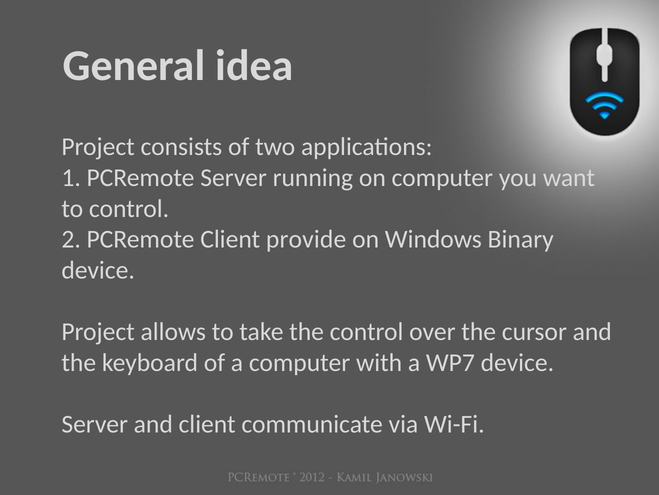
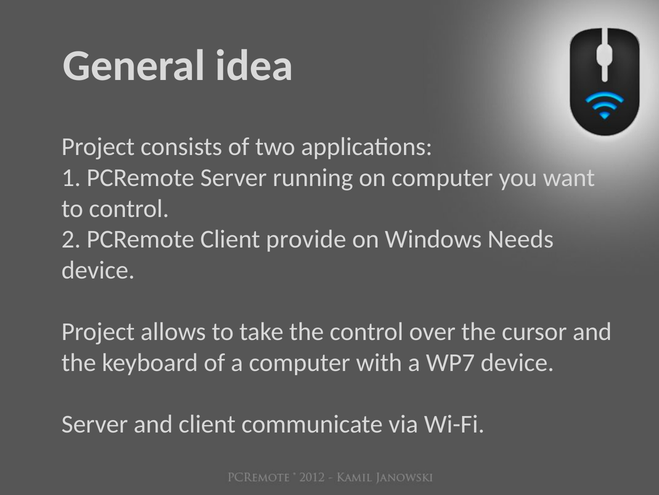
Binary: Binary -> Needs
